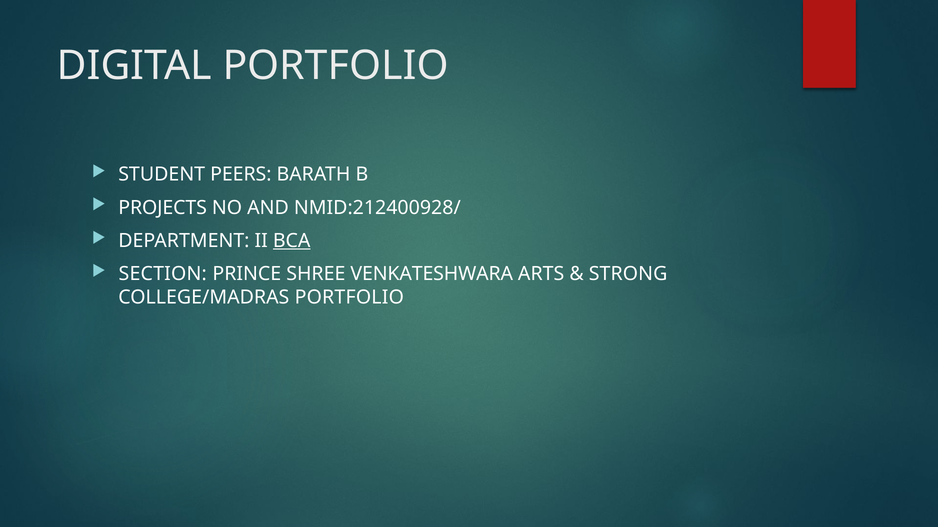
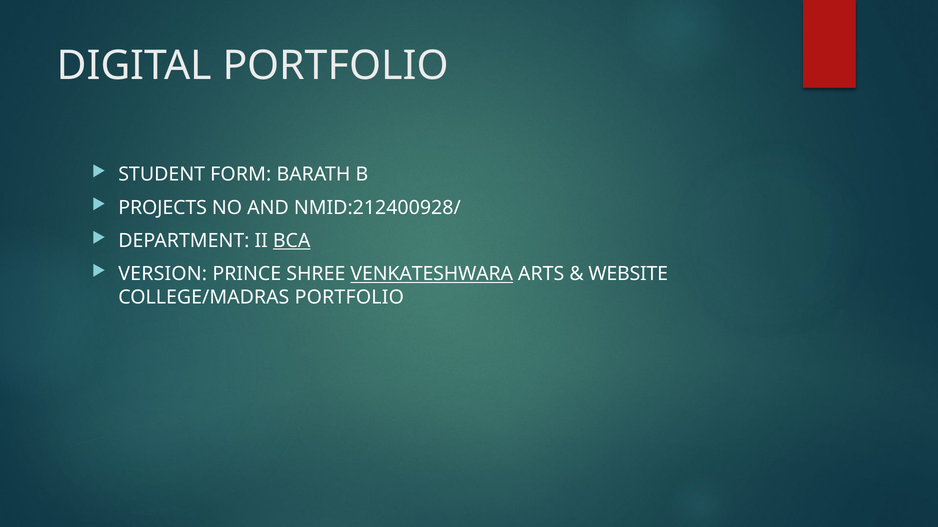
PEERS: PEERS -> FORM
SECTION: SECTION -> VERSION
VENKATESHWARA underline: none -> present
STRONG: STRONG -> WEBSITE
